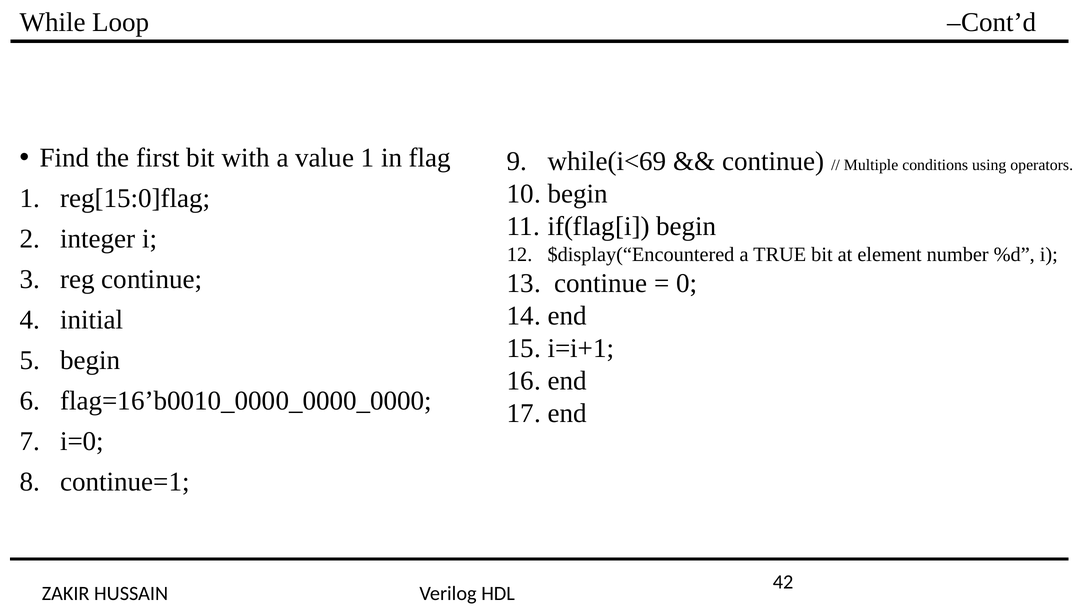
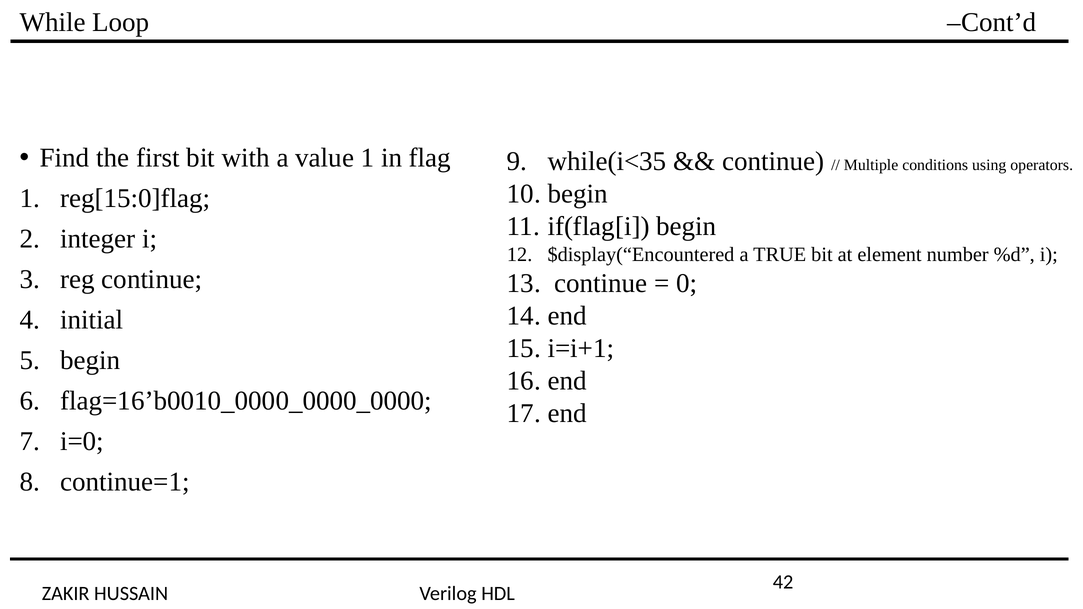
while(i<69: while(i<69 -> while(i<35
